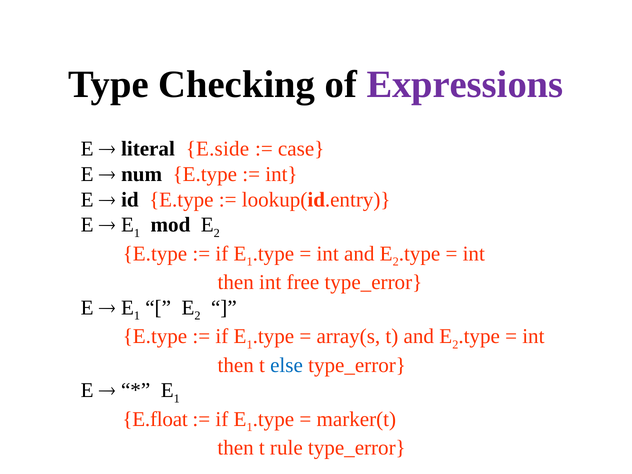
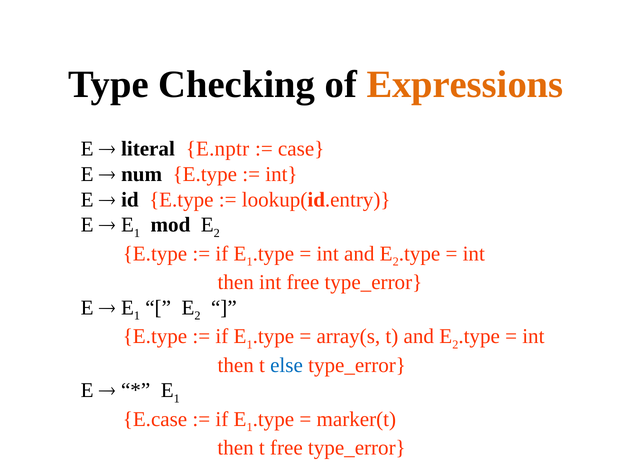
Expressions colour: purple -> orange
E.side: E.side -> E.nptr
E.float: E.float -> E.case
t rule: rule -> free
